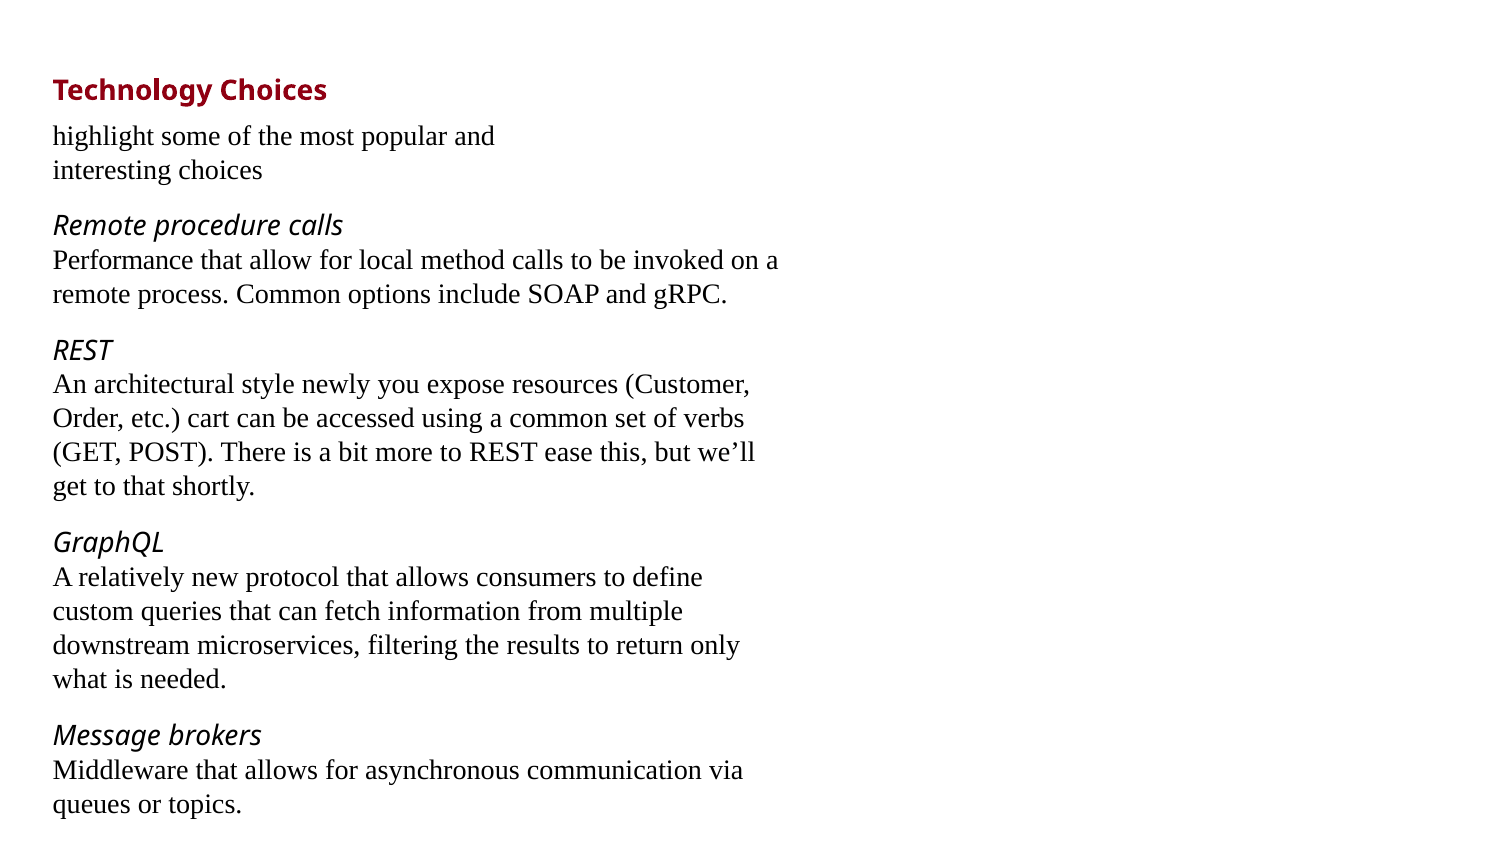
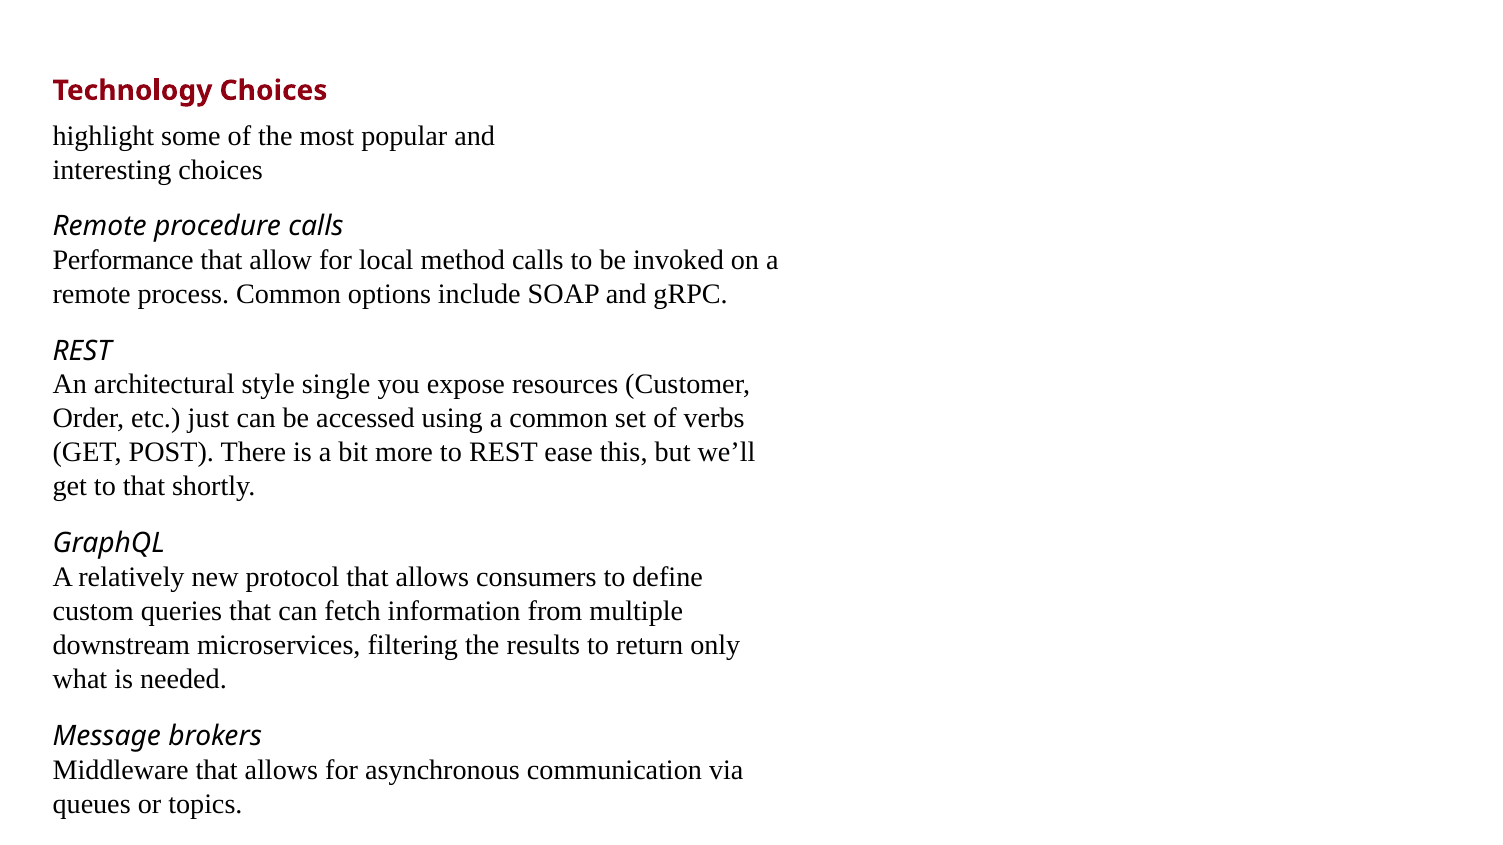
newly: newly -> single
cart: cart -> just
